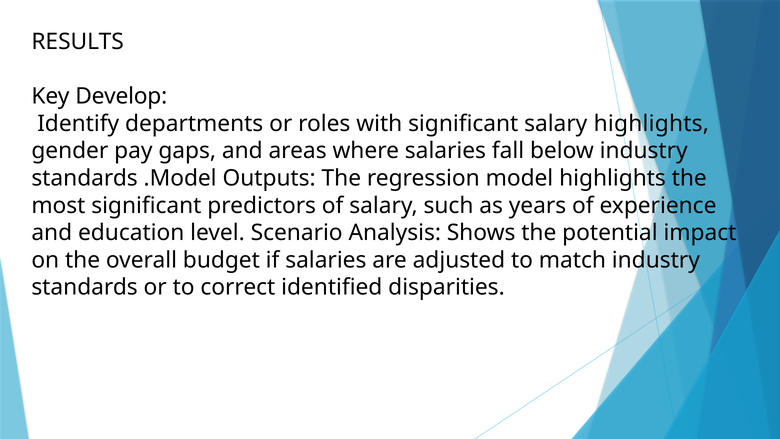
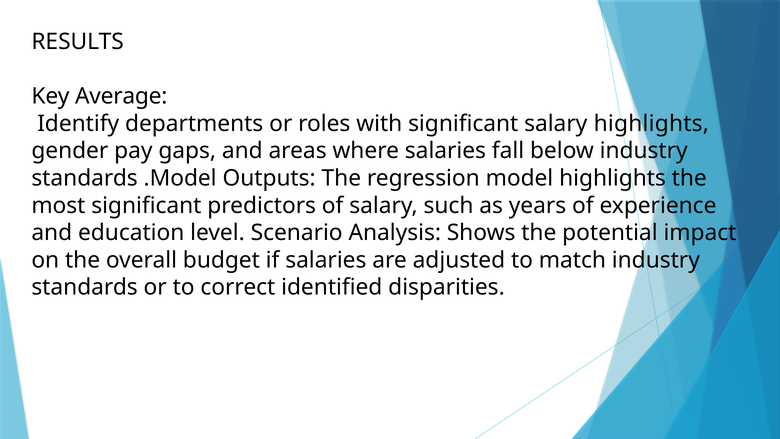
Develop: Develop -> Average
